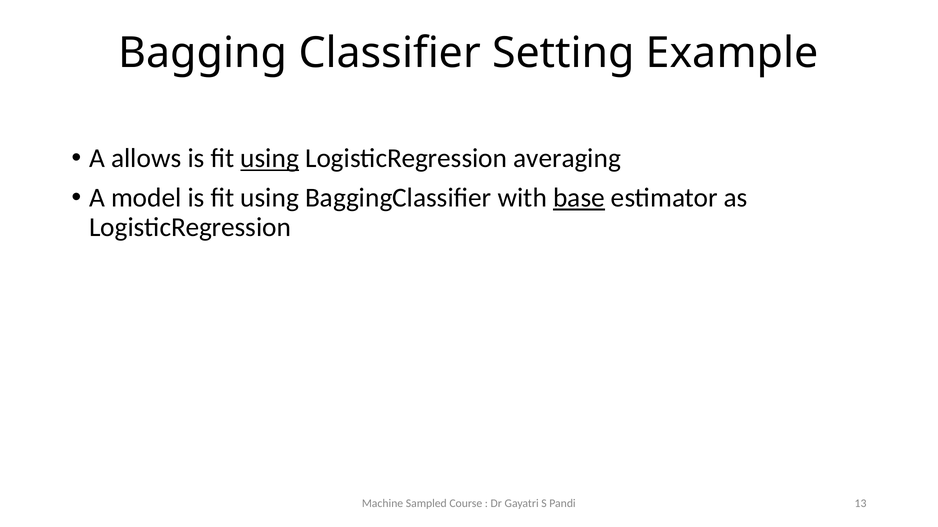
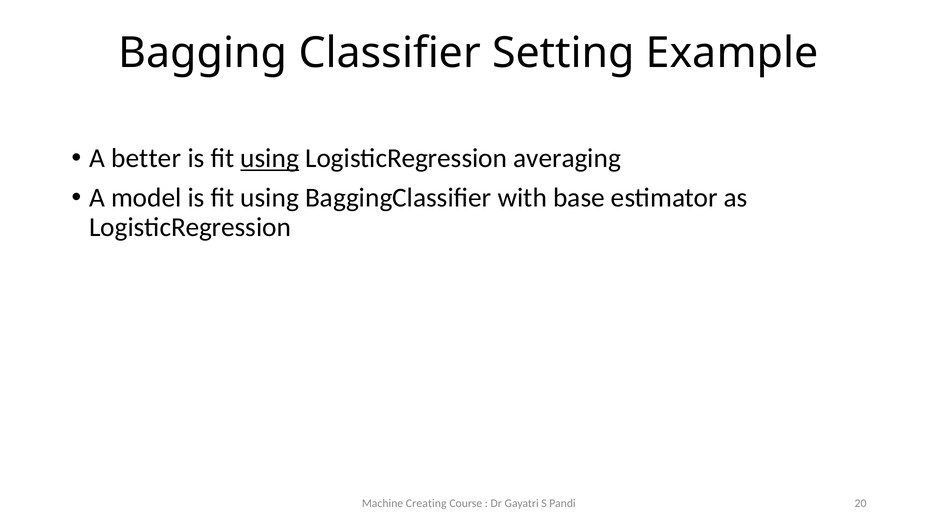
allows: allows -> better
base underline: present -> none
Sampled: Sampled -> Creating
13: 13 -> 20
